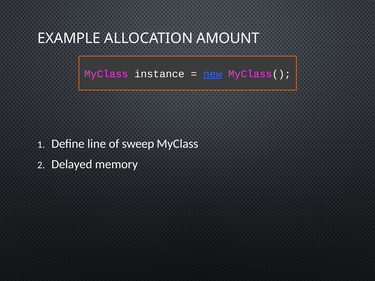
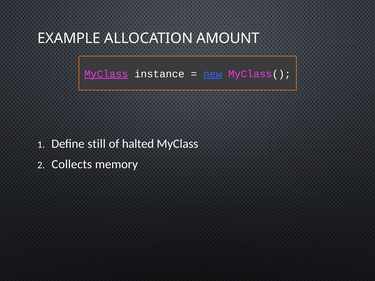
MyClass at (106, 74) underline: none -> present
line: line -> still
sweep: sweep -> halted
Delayed: Delayed -> Collects
